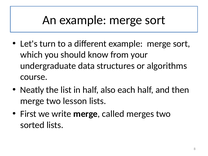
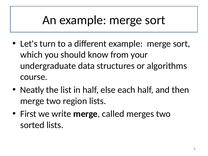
also: also -> else
lesson: lesson -> region
